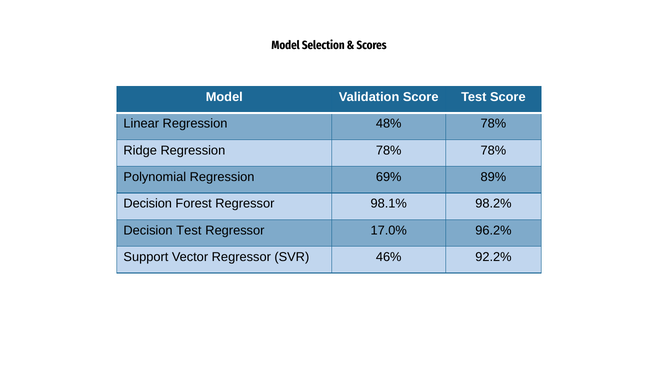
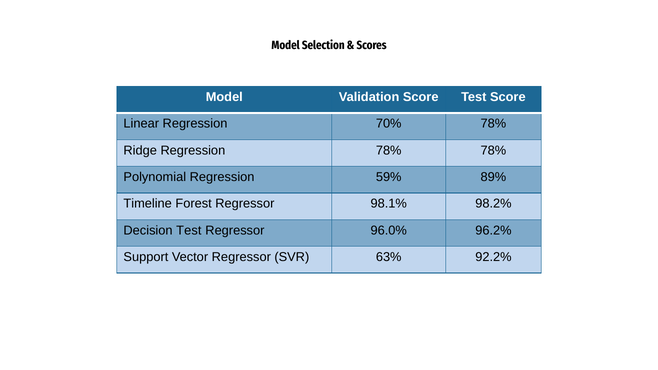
48%: 48% -> 70%
69%: 69% -> 59%
Decision at (148, 204): Decision -> Timeline
17.0%: 17.0% -> 96.0%
46%: 46% -> 63%
